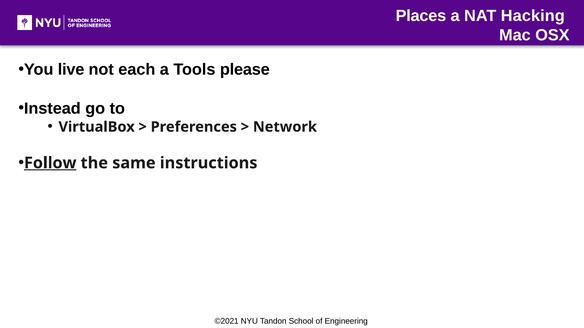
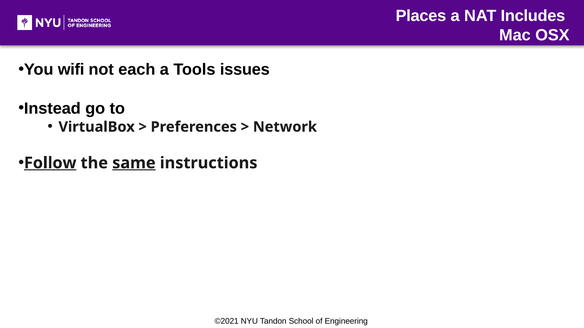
Hacking: Hacking -> Includes
live: live -> wifi
please: please -> issues
same underline: none -> present
